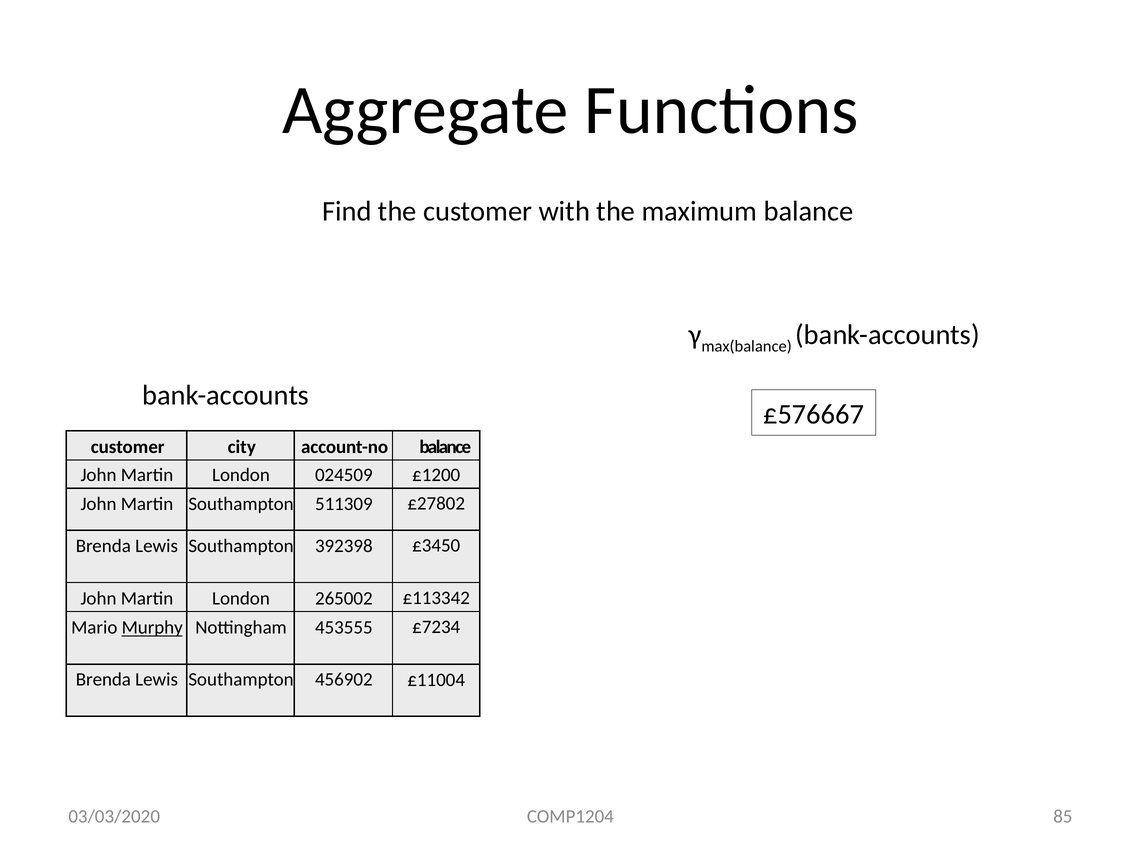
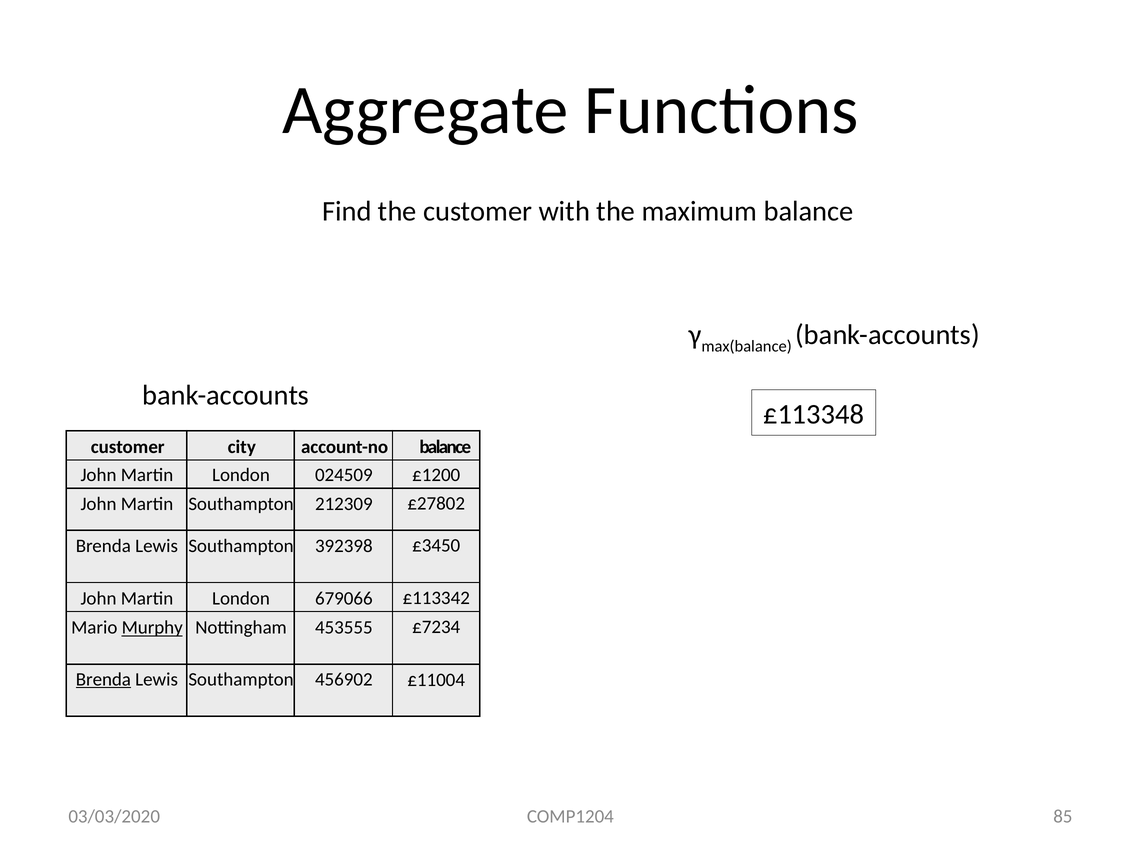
£576667: £576667 -> £113348
511309: 511309 -> 212309
265002: 265002 -> 679066
Brenda at (103, 680) underline: none -> present
